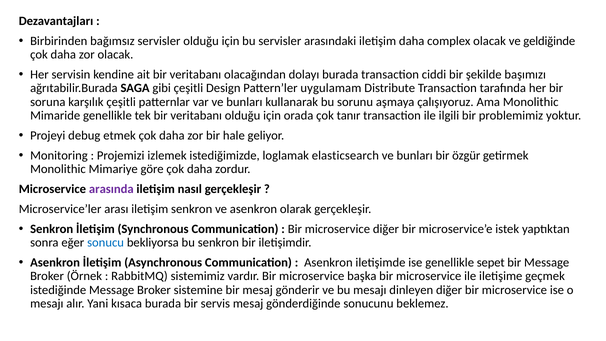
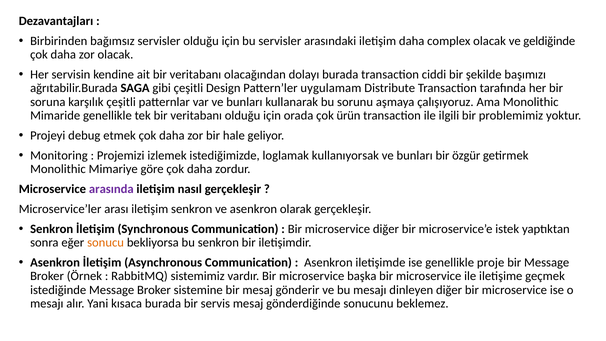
tanır: tanır -> ürün
elasticsearch: elasticsearch -> kullanıyorsak
sonucu colour: blue -> orange
sepet: sepet -> proje
